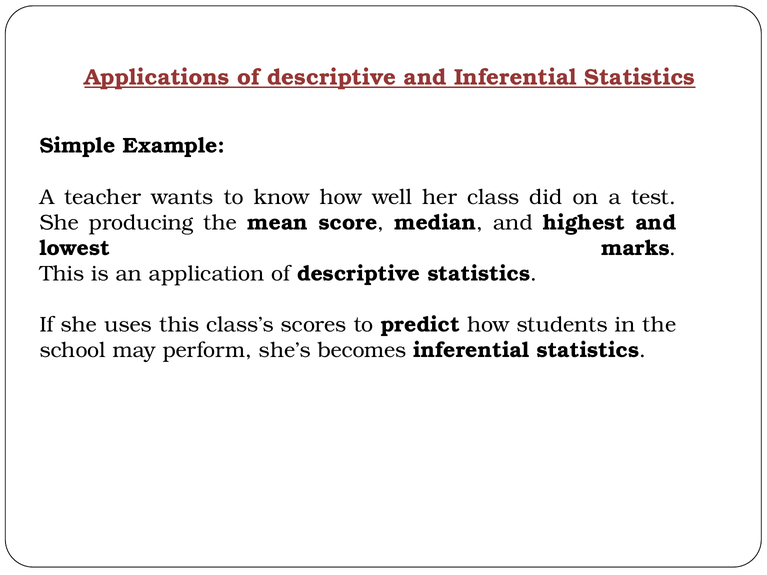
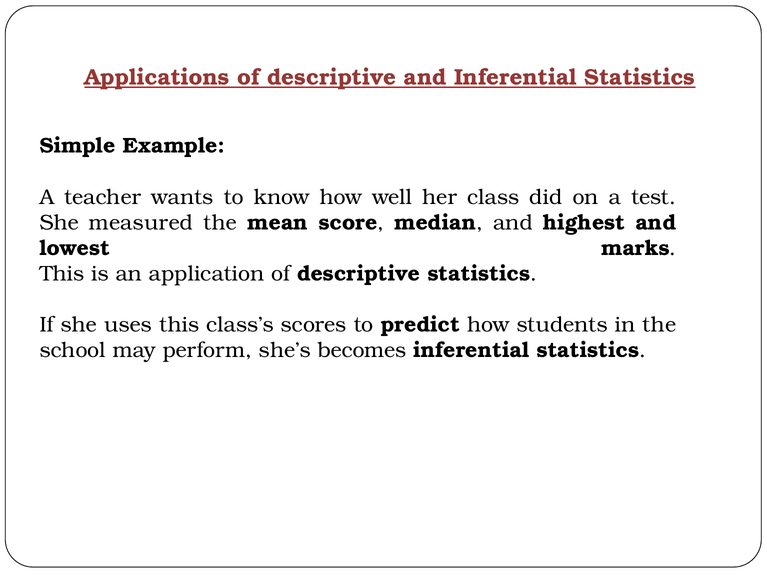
producing: producing -> measured
